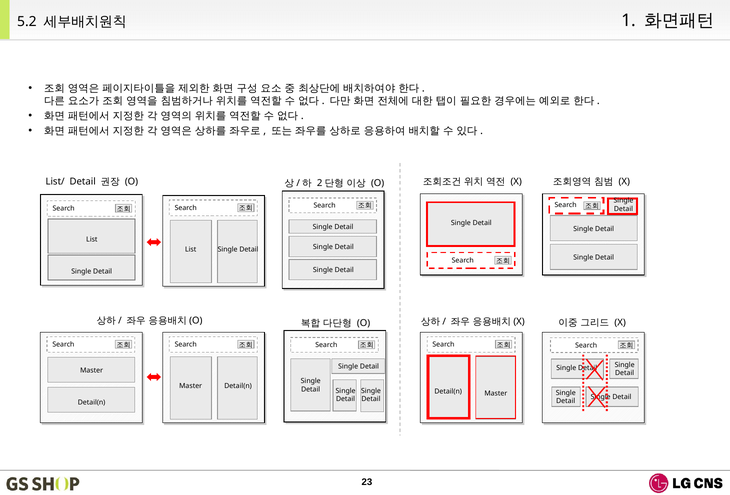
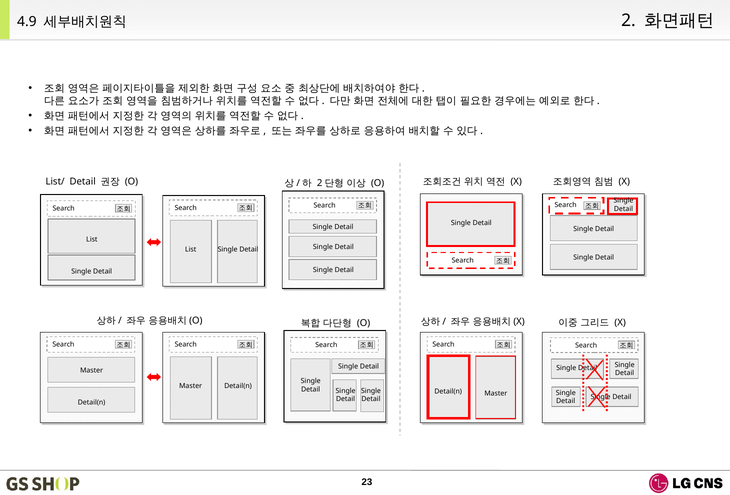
5.2: 5.2 -> 4.9
1: 1 -> 2
